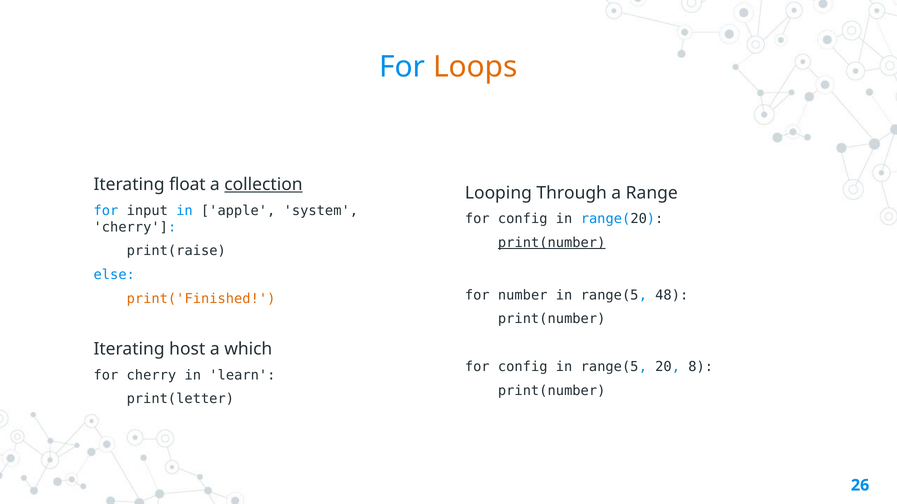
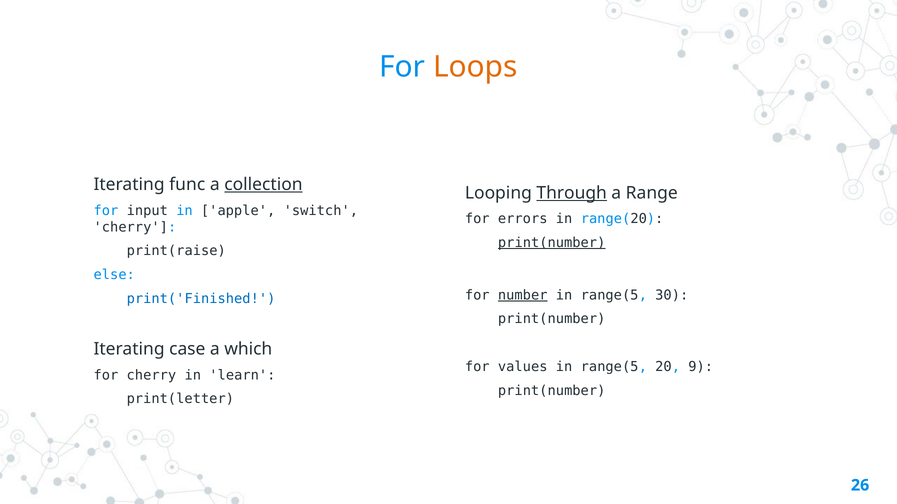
float: float -> func
Through underline: none -> present
system: system -> switch
config at (523, 219): config -> errors
number underline: none -> present
48: 48 -> 30
print('Finished colour: orange -> blue
host: host -> case
config at (523, 367): config -> values
8: 8 -> 9
